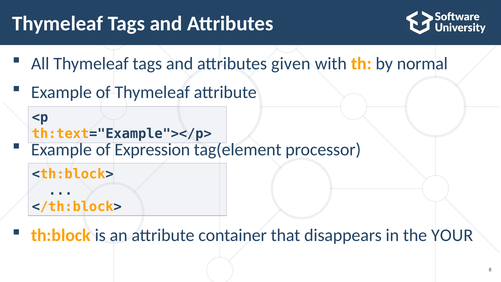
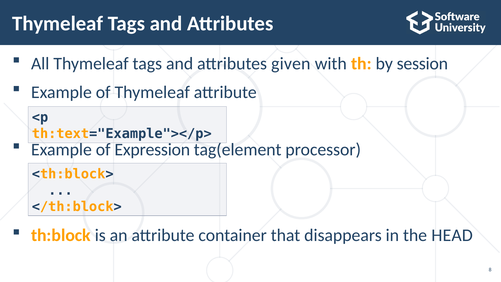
normal: normal -> session
YOUR: YOUR -> HEAD
